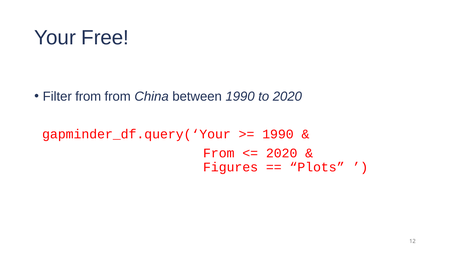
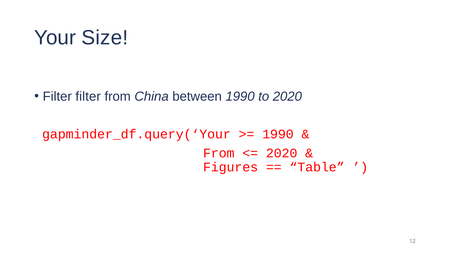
Free: Free -> Size
Filter from: from -> filter
Plots: Plots -> Table
